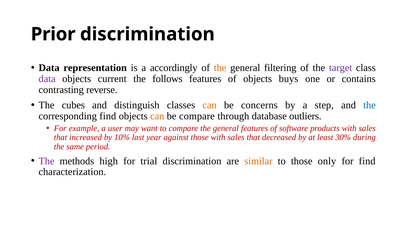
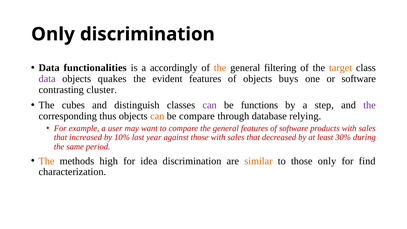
Prior at (53, 34): Prior -> Only
representation: representation -> functionalities
target colour: purple -> orange
current: current -> quakes
follows: follows -> evident
or contains: contains -> software
reverse: reverse -> cluster
can at (210, 105) colour: orange -> purple
concerns: concerns -> functions
the at (369, 105) colour: blue -> purple
corresponding find: find -> thus
outliers: outliers -> relying
The at (47, 161) colour: purple -> orange
trial: trial -> idea
